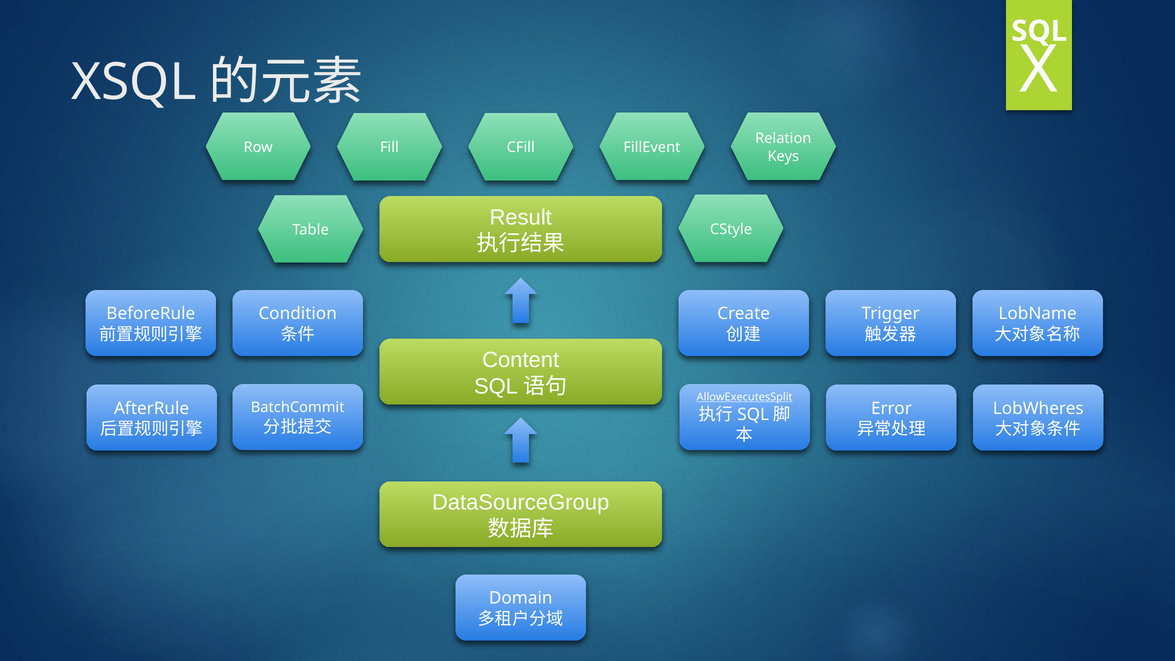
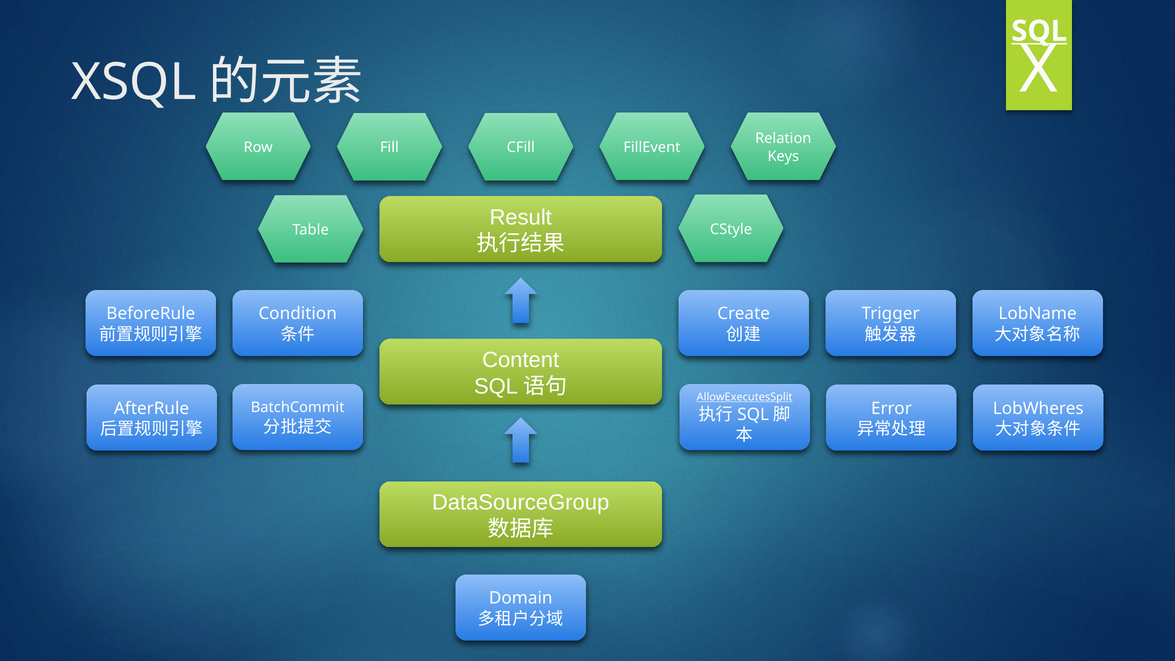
SQL underline: none -> present
